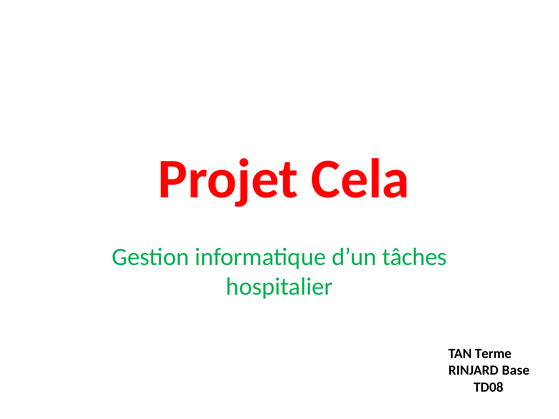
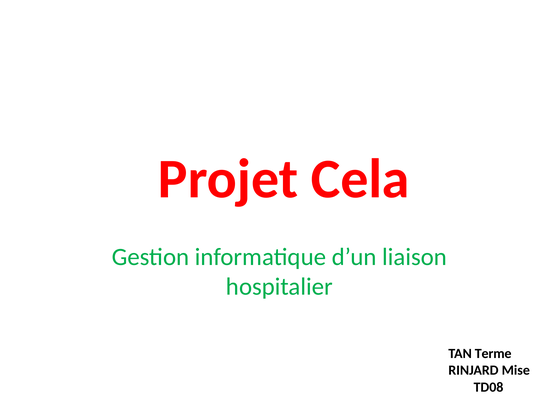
tâches: tâches -> liaison
Base: Base -> Mise
